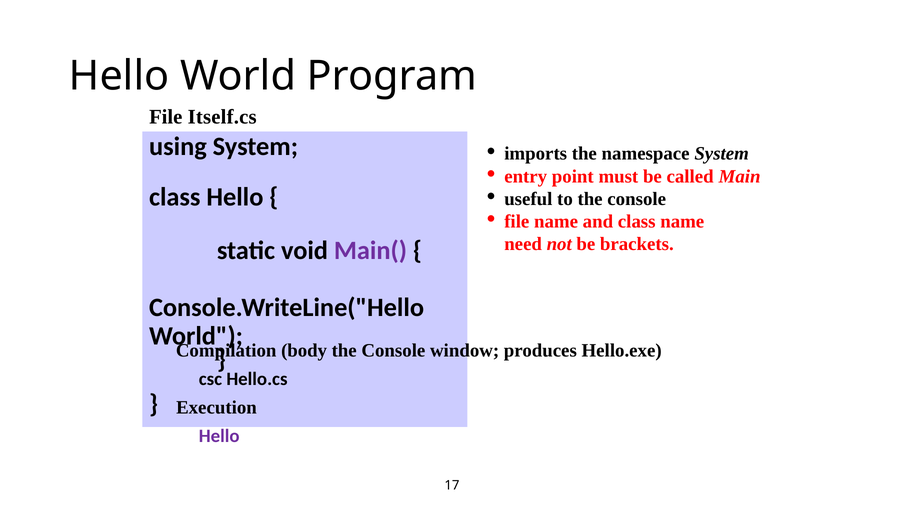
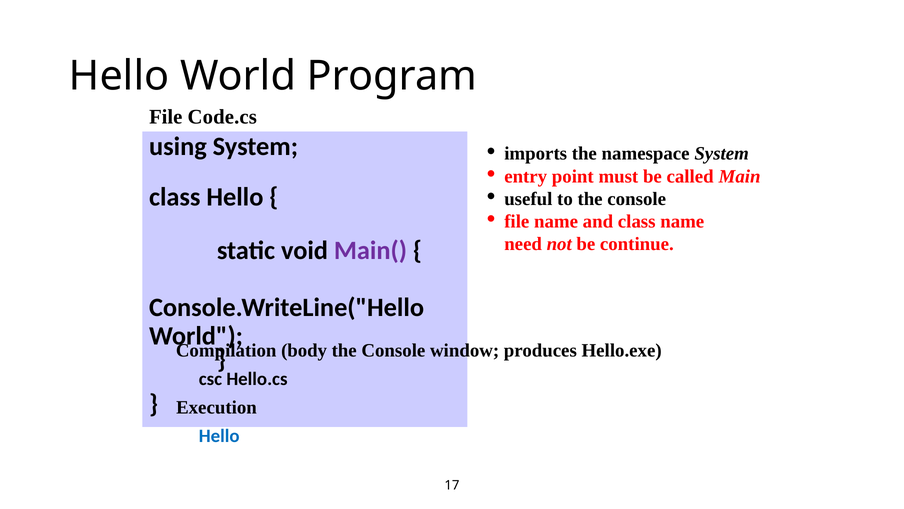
Itself.cs: Itself.cs -> Code.cs
brackets: brackets -> continue
Hello at (219, 435) colour: purple -> blue
